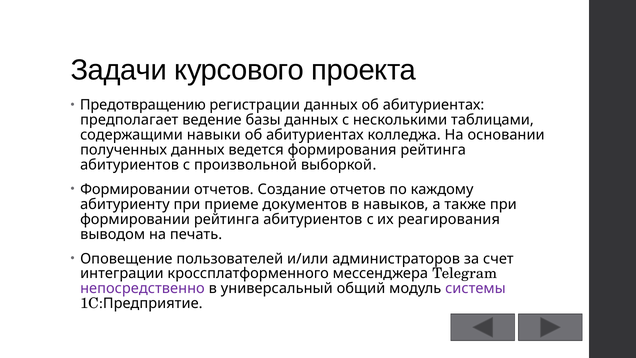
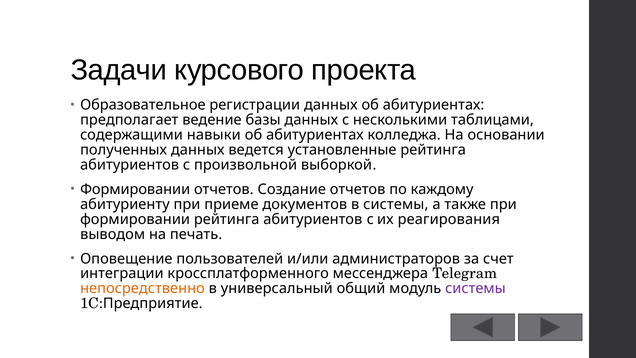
Предотвращению: Предотвращению -> Образовательное
формирования: формирования -> установленные
в навыков: навыков -> системы
непосредственно colour: purple -> orange
